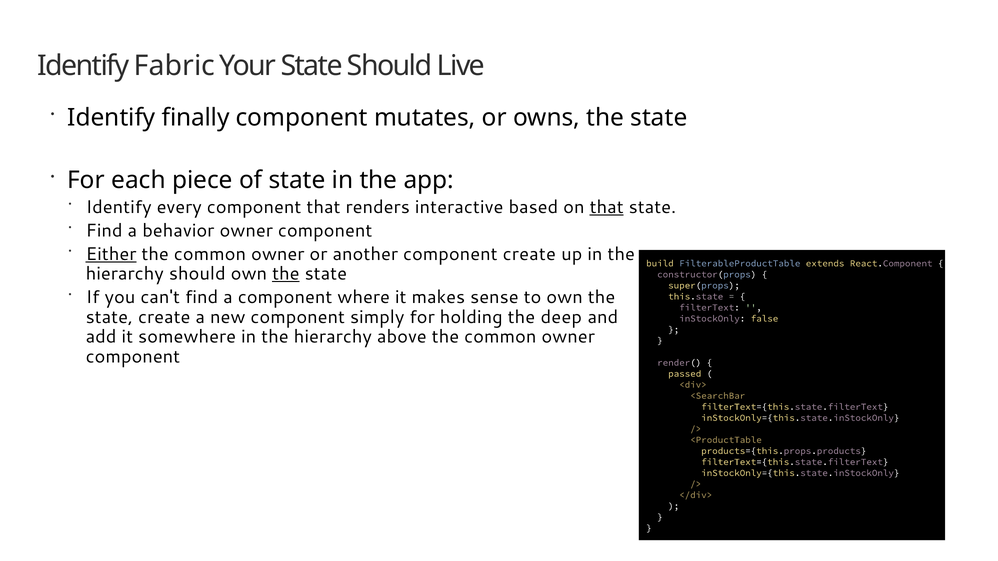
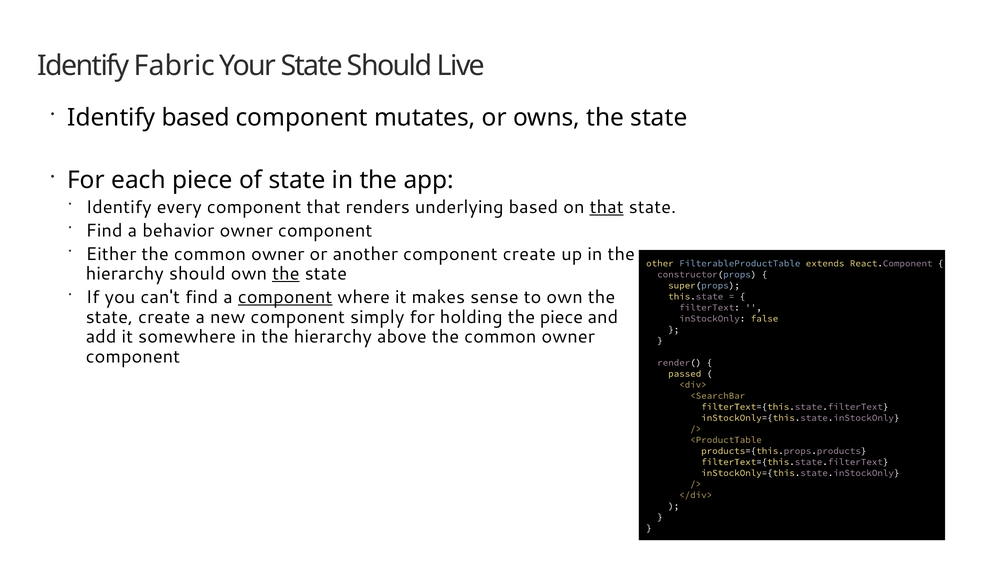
Identify finally: finally -> based
interactive: interactive -> underlying
Either underline: present -> none
build: build -> other
component at (285, 297) underline: none -> present
the deep: deep -> piece
